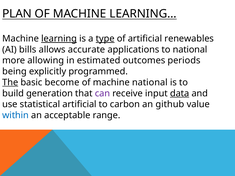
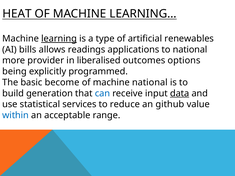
PLAN: PLAN -> HEAT
type underline: present -> none
accurate: accurate -> readings
allowing: allowing -> provider
estimated: estimated -> liberalised
periods: periods -> options
The underline: present -> none
can colour: purple -> blue
statistical artificial: artificial -> services
carbon: carbon -> reduce
